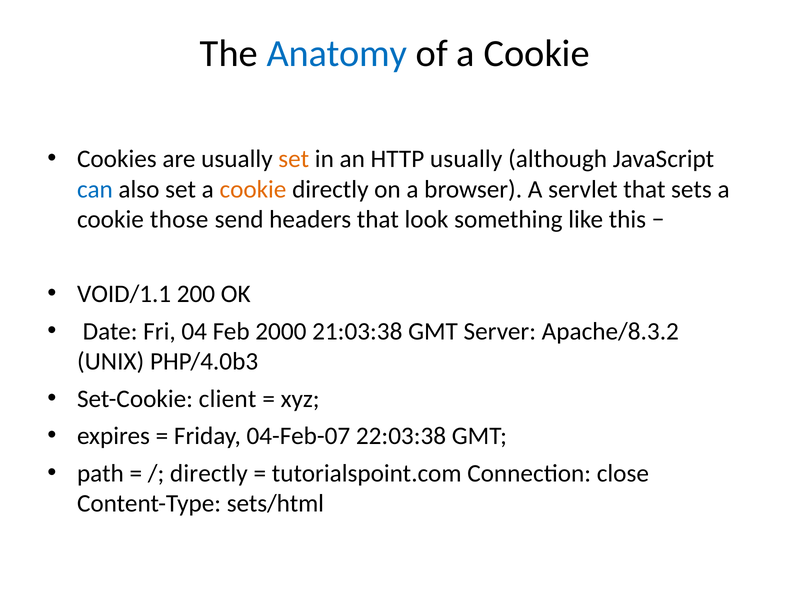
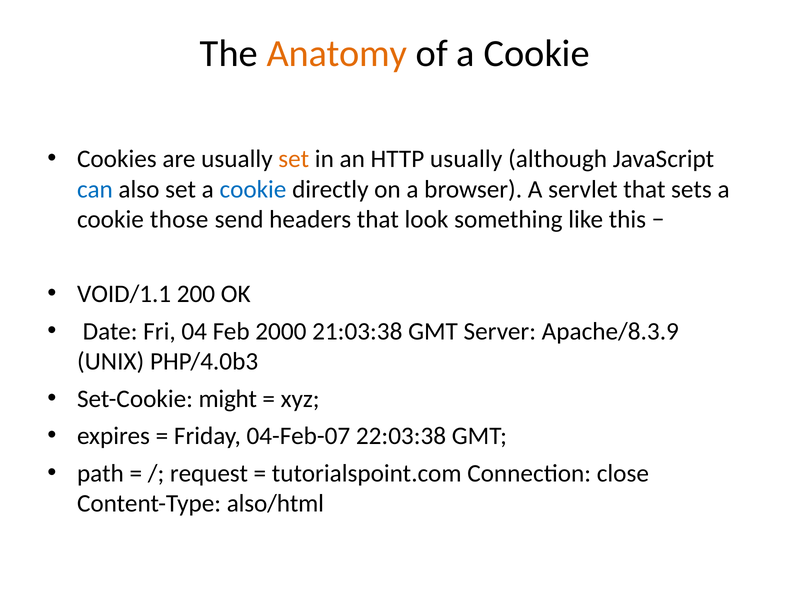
Anatomy colour: blue -> orange
cookie at (253, 189) colour: orange -> blue
Apache/8.3.2: Apache/8.3.2 -> Apache/8.3.9
client: client -> might
directly at (209, 474): directly -> request
sets/html: sets/html -> also/html
